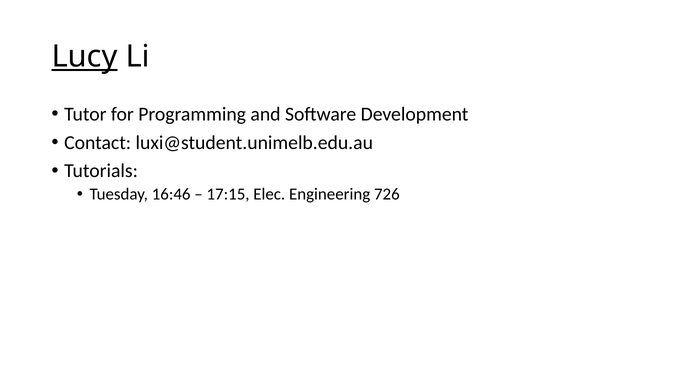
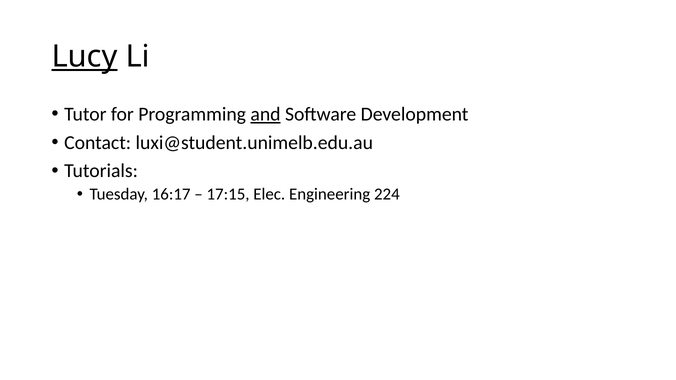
and underline: none -> present
16:46: 16:46 -> 16:17
726: 726 -> 224
